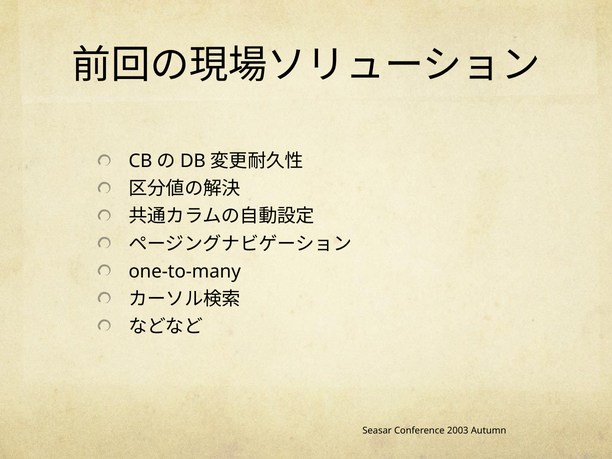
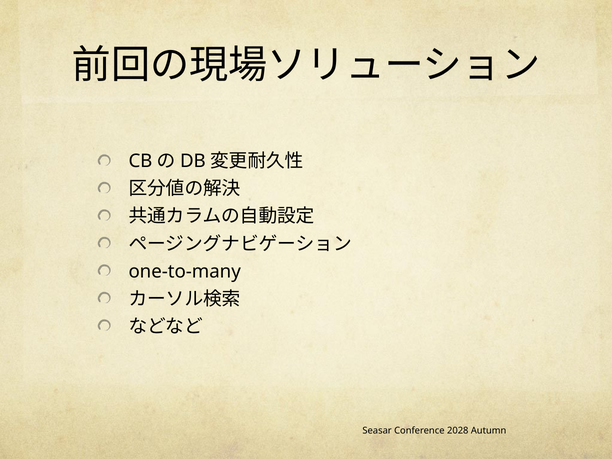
2003: 2003 -> 2028
